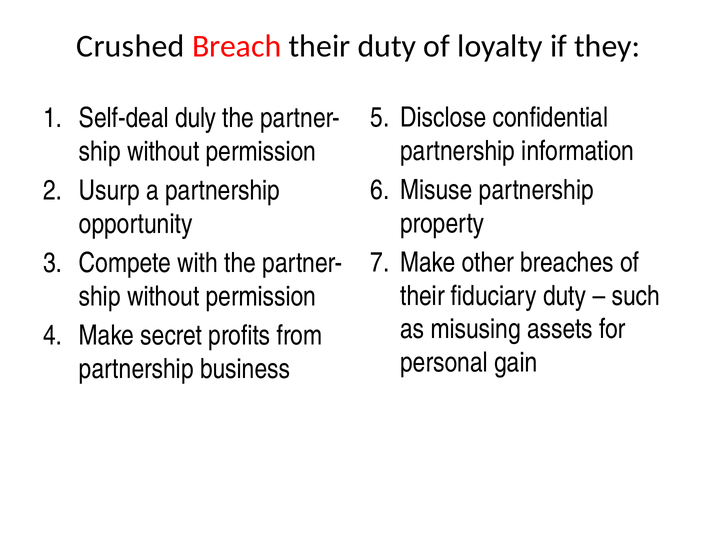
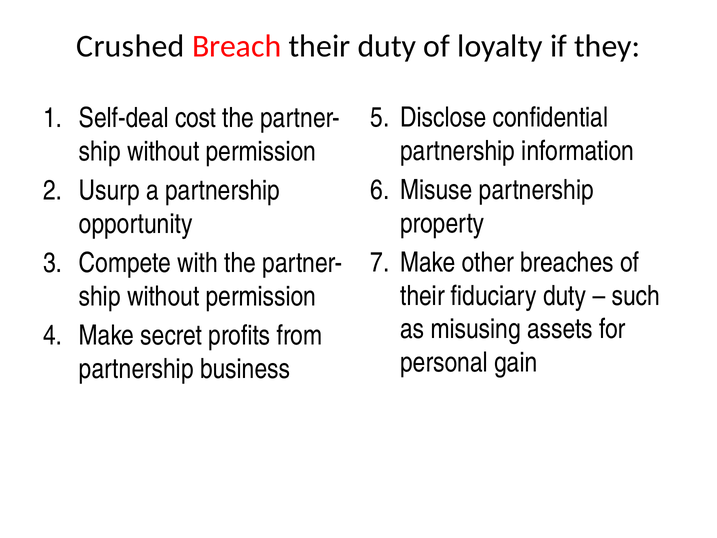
duly: duly -> cost
